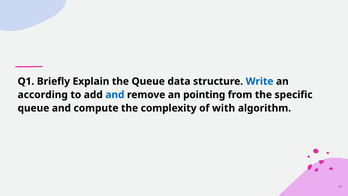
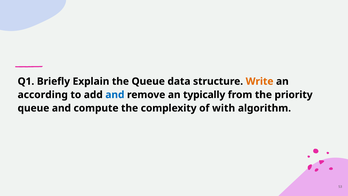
Write colour: blue -> orange
pointing: pointing -> typically
specific: specific -> priority
